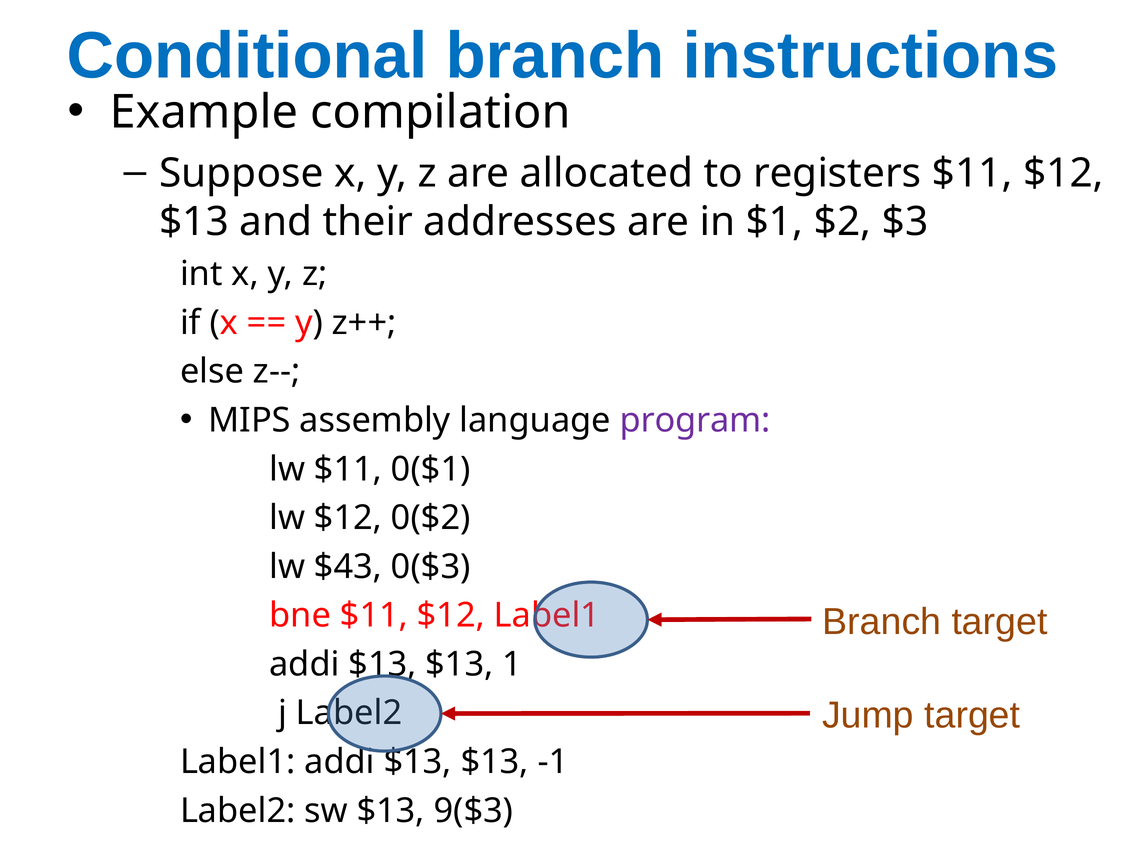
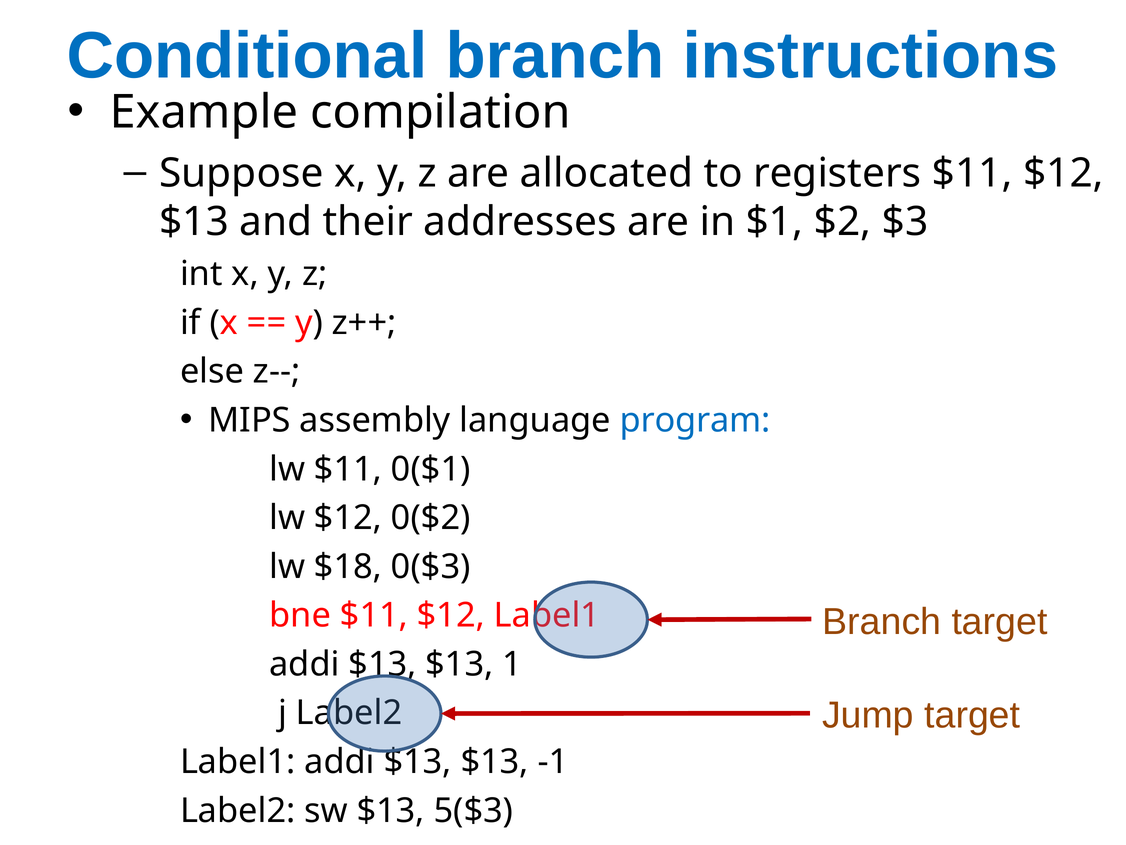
program colour: purple -> blue
$43: $43 -> $18
9($3: 9($3 -> 5($3
